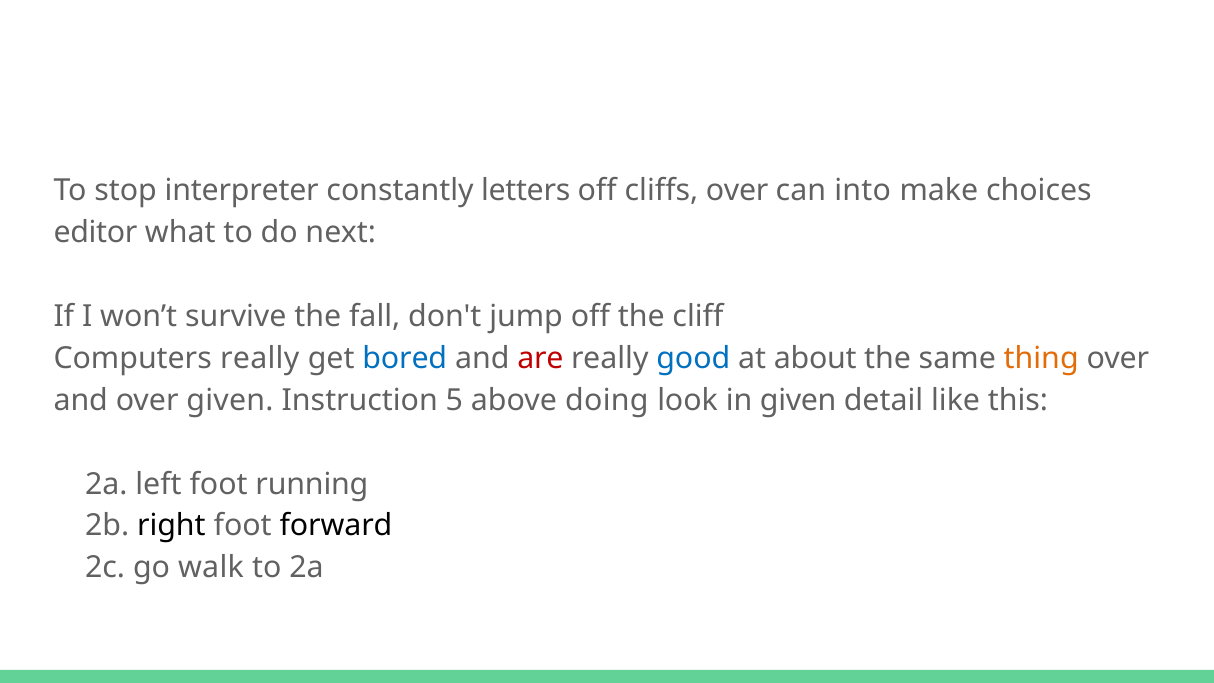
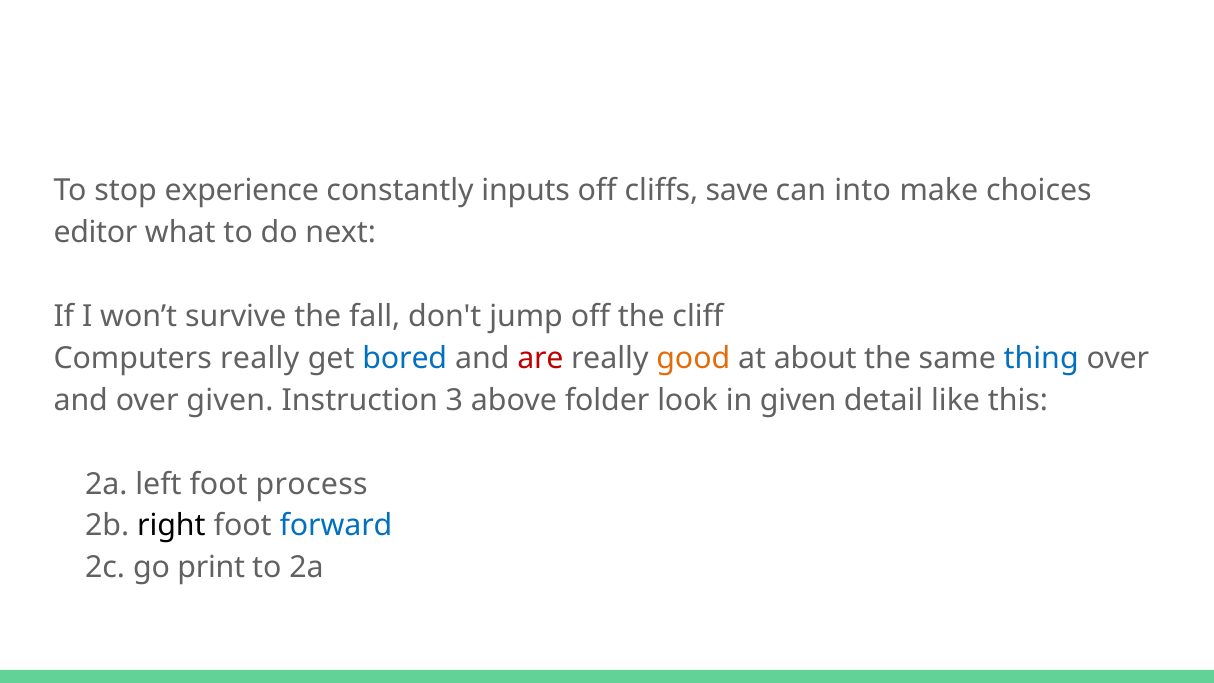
interpreter: interpreter -> experience
letters: letters -> inputs
cliffs over: over -> save
good colour: blue -> orange
thing colour: orange -> blue
5: 5 -> 3
doing: doing -> folder
running: running -> process
forward colour: black -> blue
walk: walk -> print
